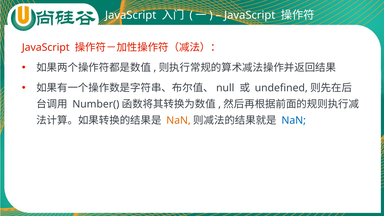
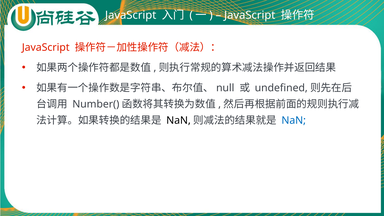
NaN at (179, 120) colour: orange -> black
